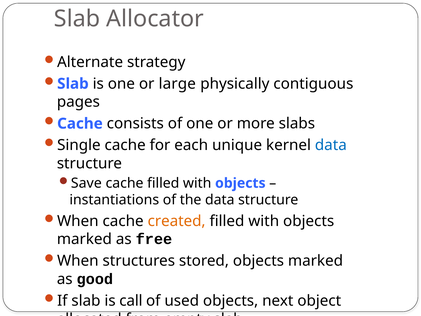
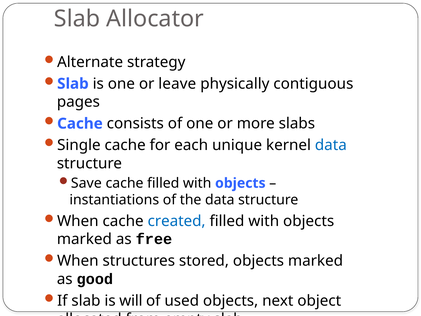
large: large -> leave
created colour: orange -> blue
call: call -> will
